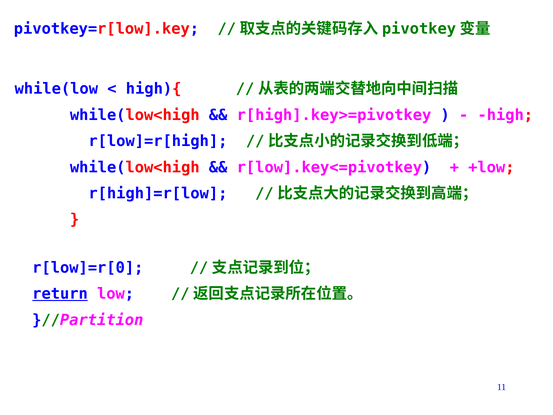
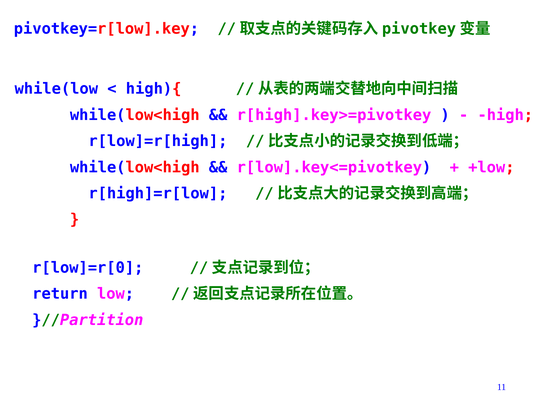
return underline: present -> none
